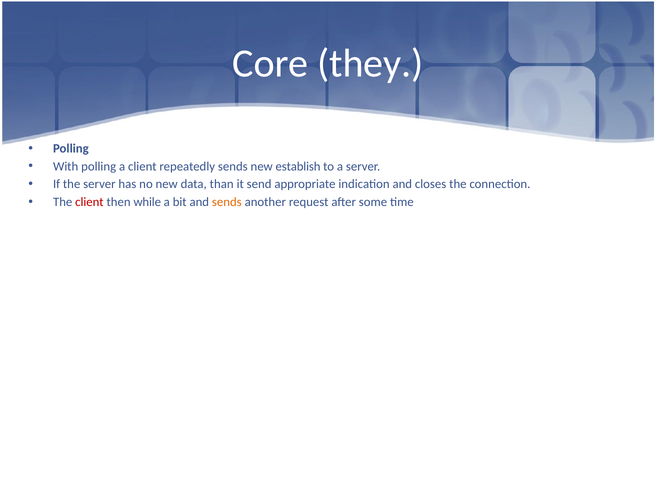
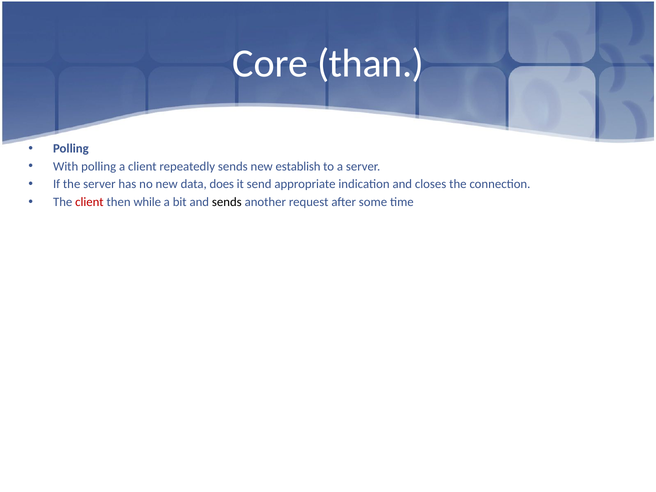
they: they -> than
than: than -> does
sends at (227, 202) colour: orange -> black
